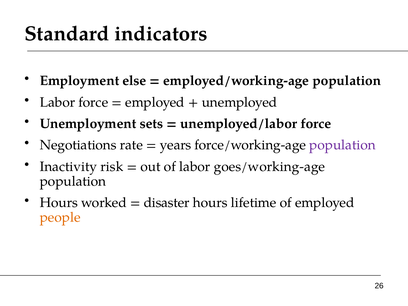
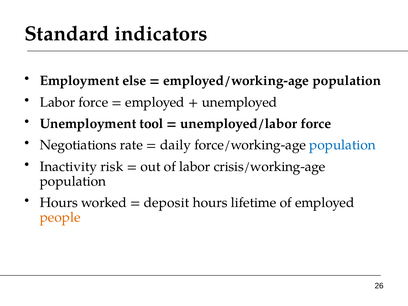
sets: sets -> tool
years: years -> daily
population at (343, 145) colour: purple -> blue
goes/working-age: goes/working-age -> crisis/working-age
disaster: disaster -> deposit
